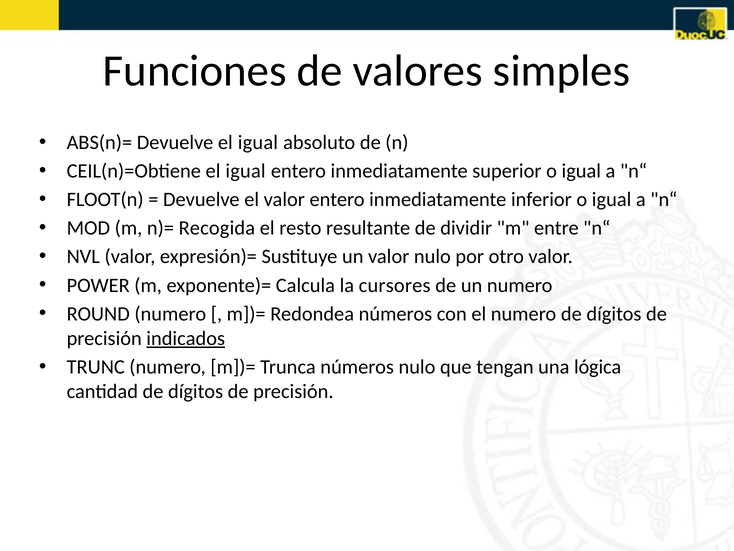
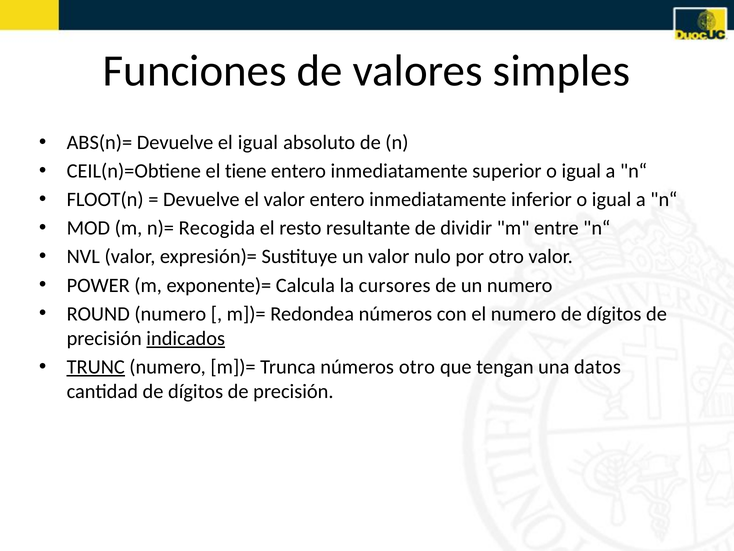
CEIL(n)=Obtiene el igual: igual -> tiene
TRUNC underline: none -> present
números nulo: nulo -> otro
lógica: lógica -> datos
